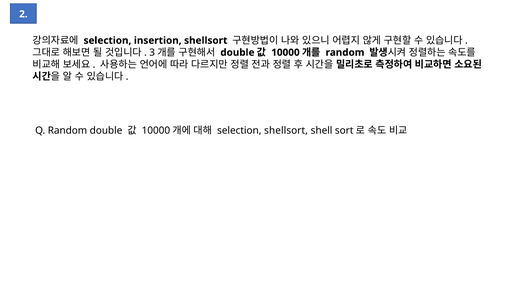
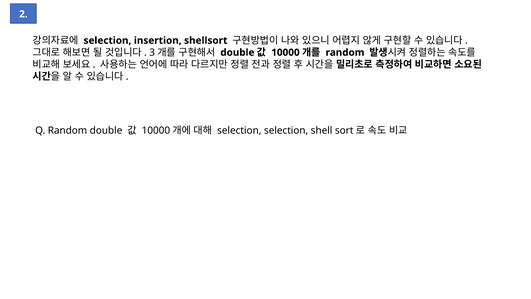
selection shellsort: shellsort -> selection
